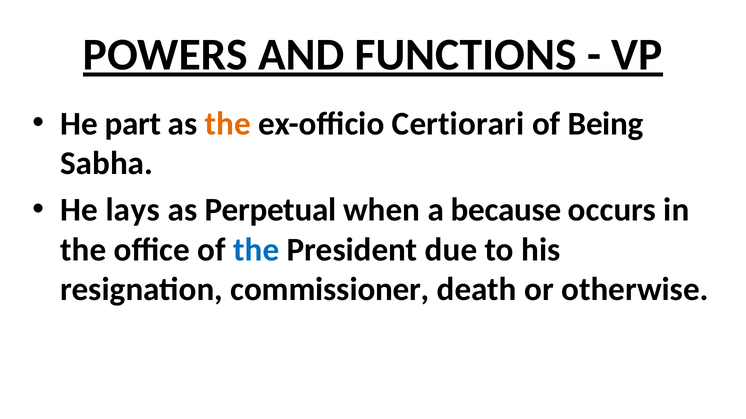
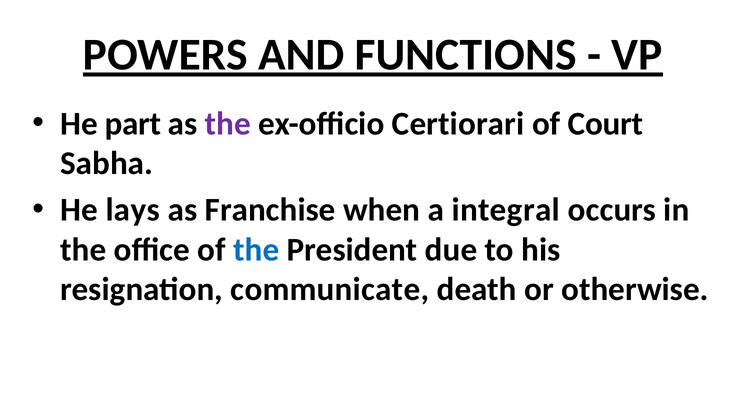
the at (228, 124) colour: orange -> purple
Being: Being -> Court
Perpetual: Perpetual -> Franchise
because: because -> integral
commissioner: commissioner -> communicate
